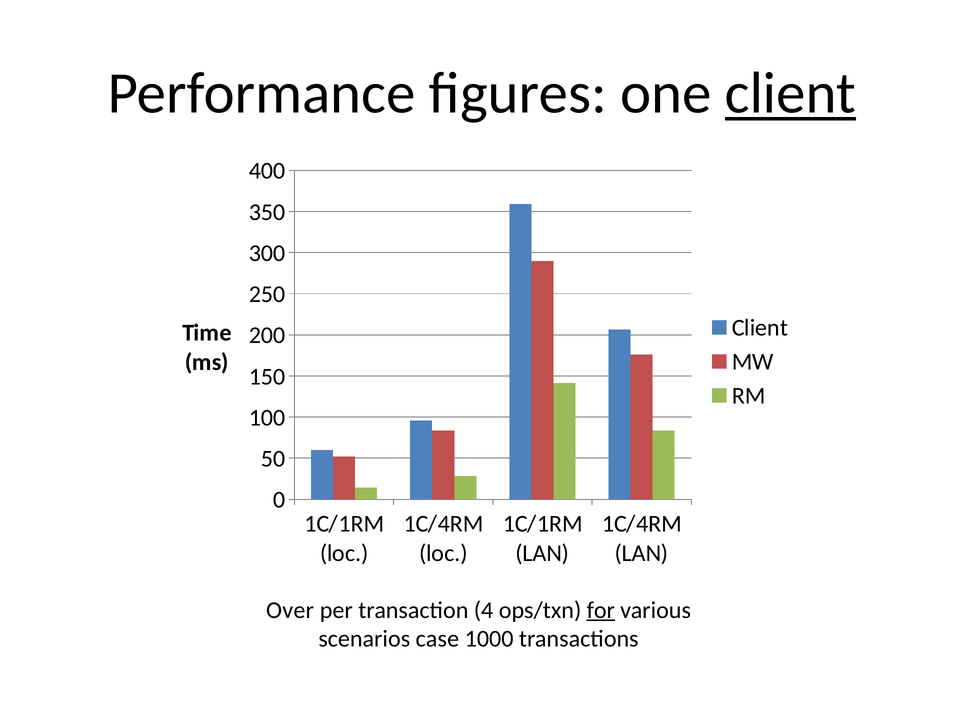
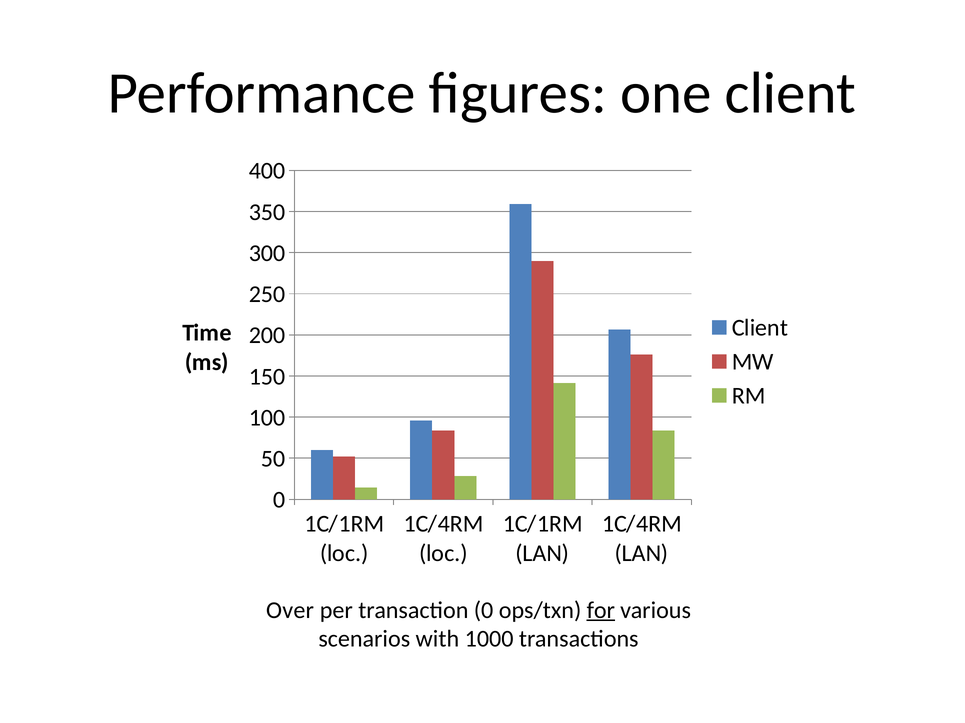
client at (790, 93) underline: present -> none
transaction 4: 4 -> 0
case: case -> with
